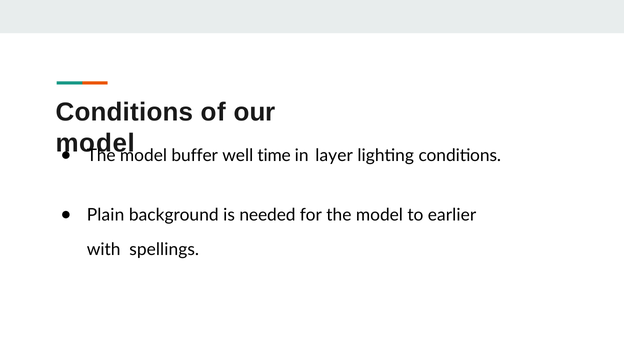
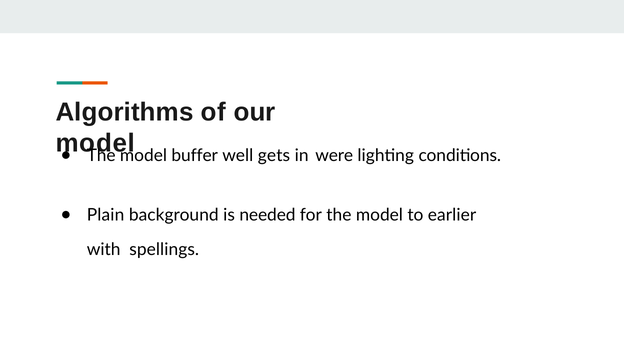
Conditions at (125, 112): Conditions -> Algorithms
time: time -> gets
layer: layer -> were
